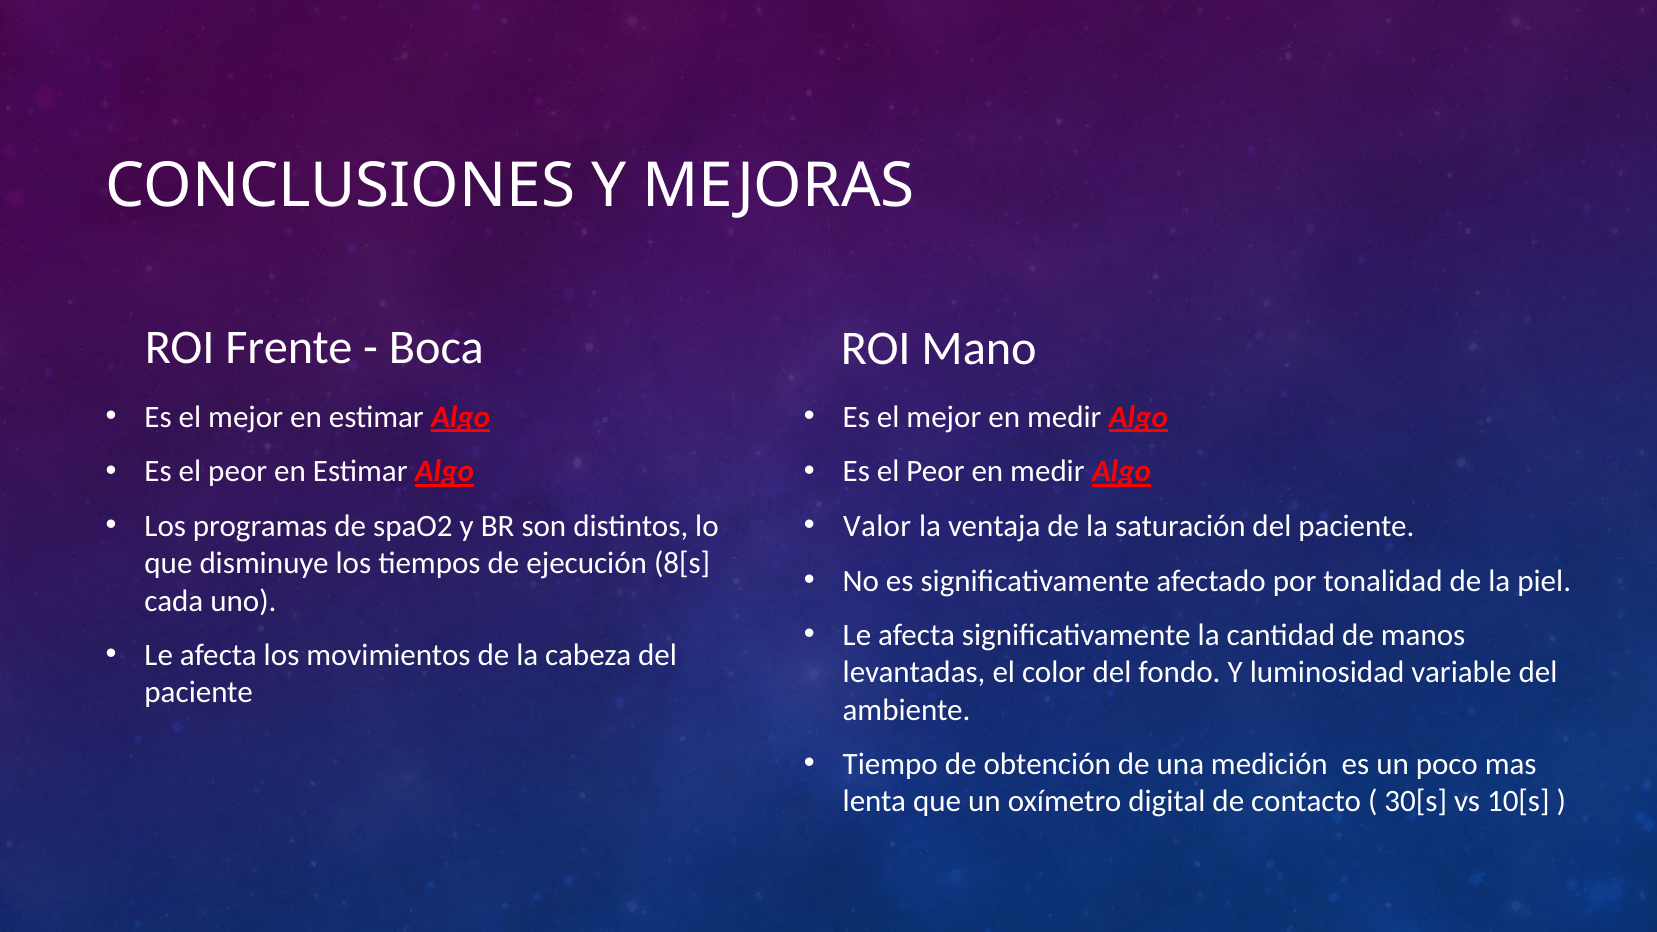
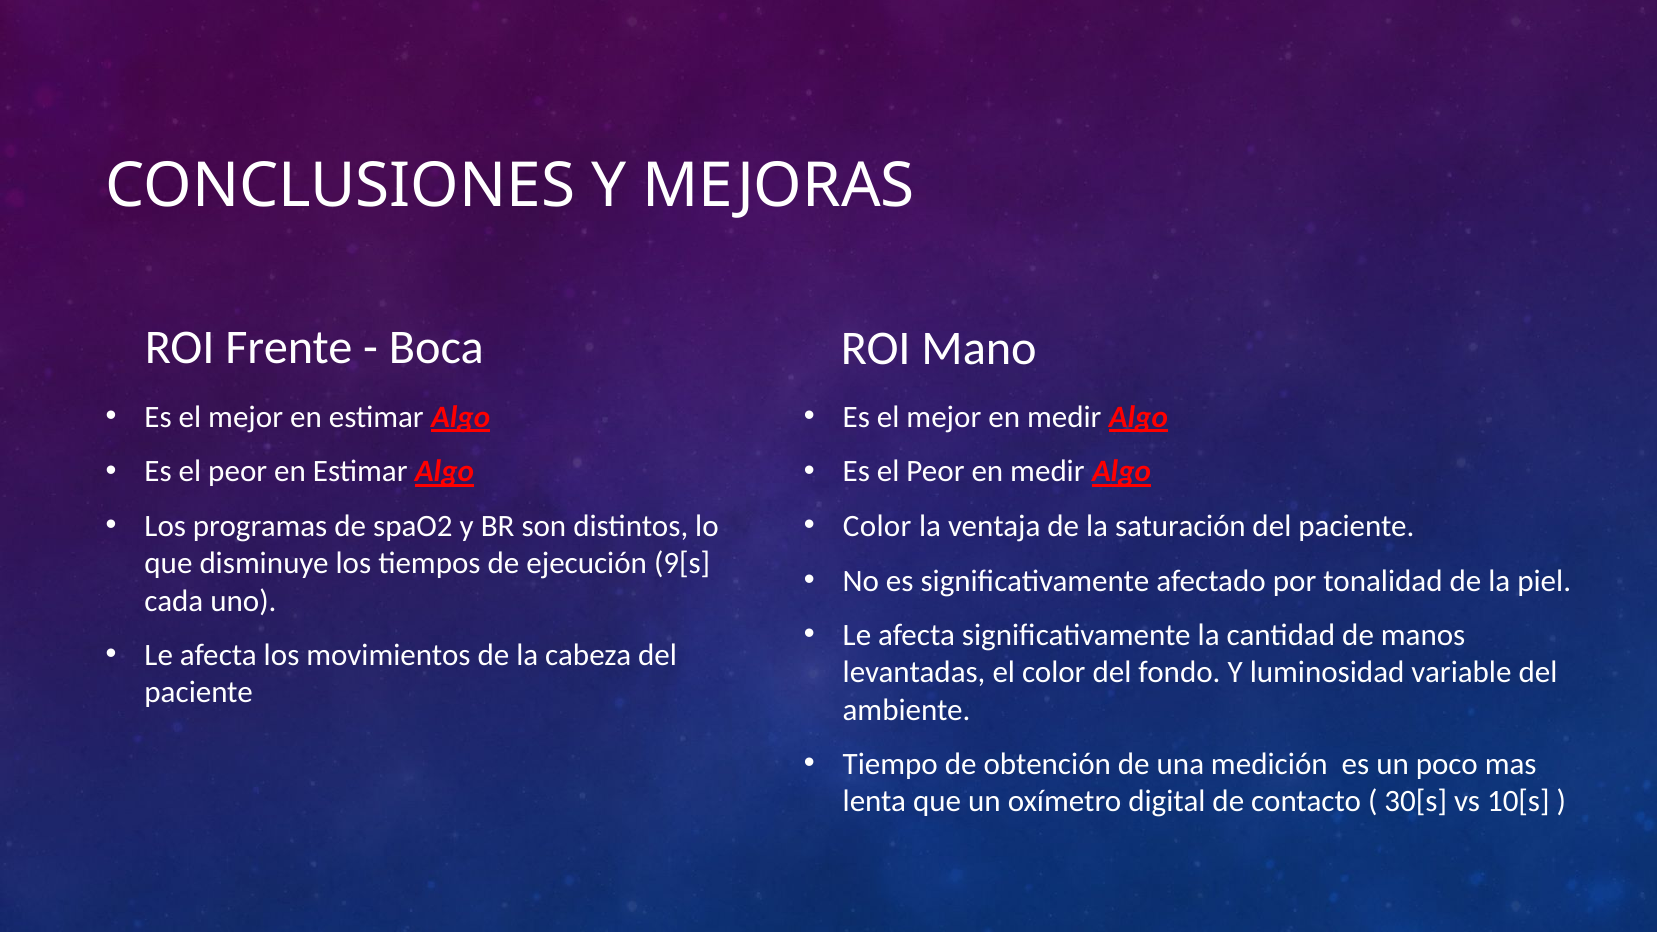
Valor at (877, 526): Valor -> Color
8[s: 8[s -> 9[s
